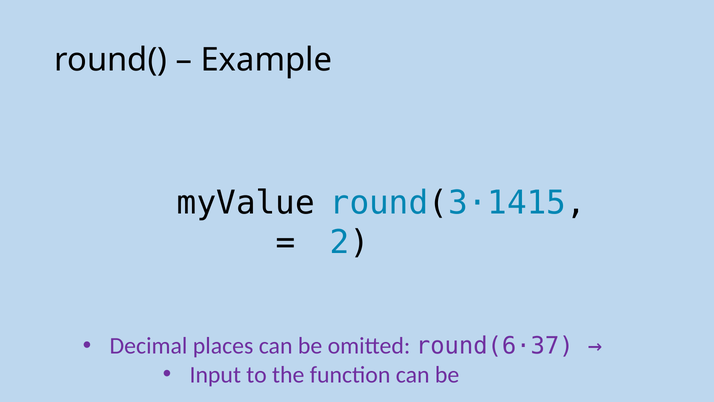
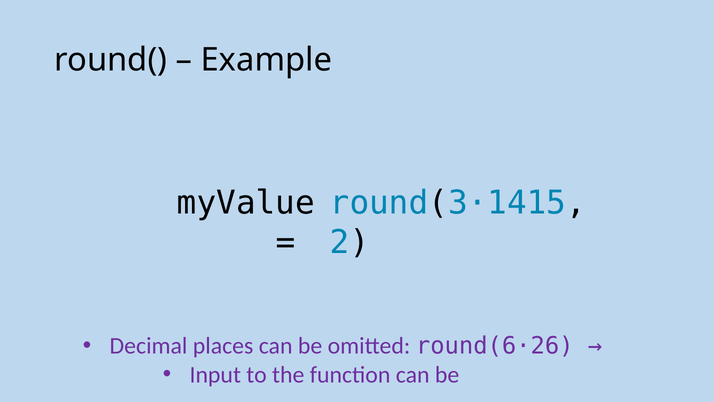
round(6·37: round(6·37 -> round(6·26
